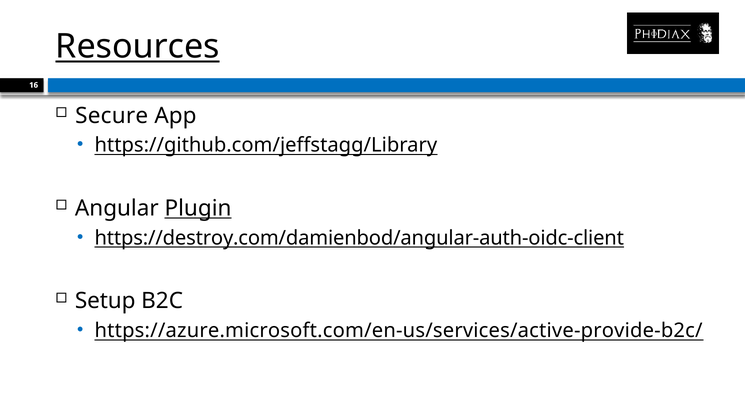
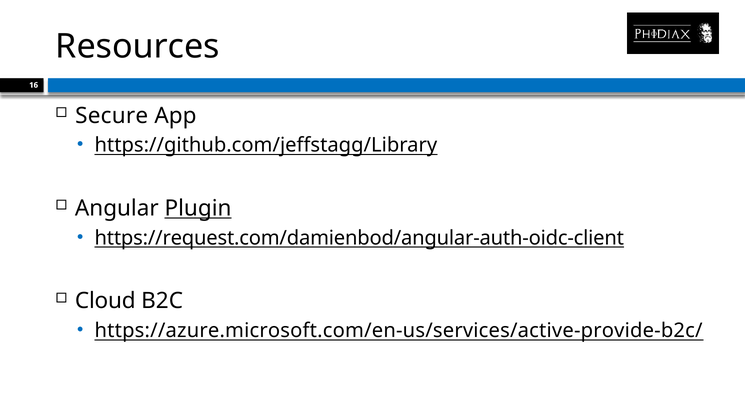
Resources underline: present -> none
https://destroy.com/damienbod/angular-auth-oidc-client: https://destroy.com/damienbod/angular-auth-oidc-client -> https://request.com/damienbod/angular-auth-oidc-client
Setup: Setup -> Cloud
